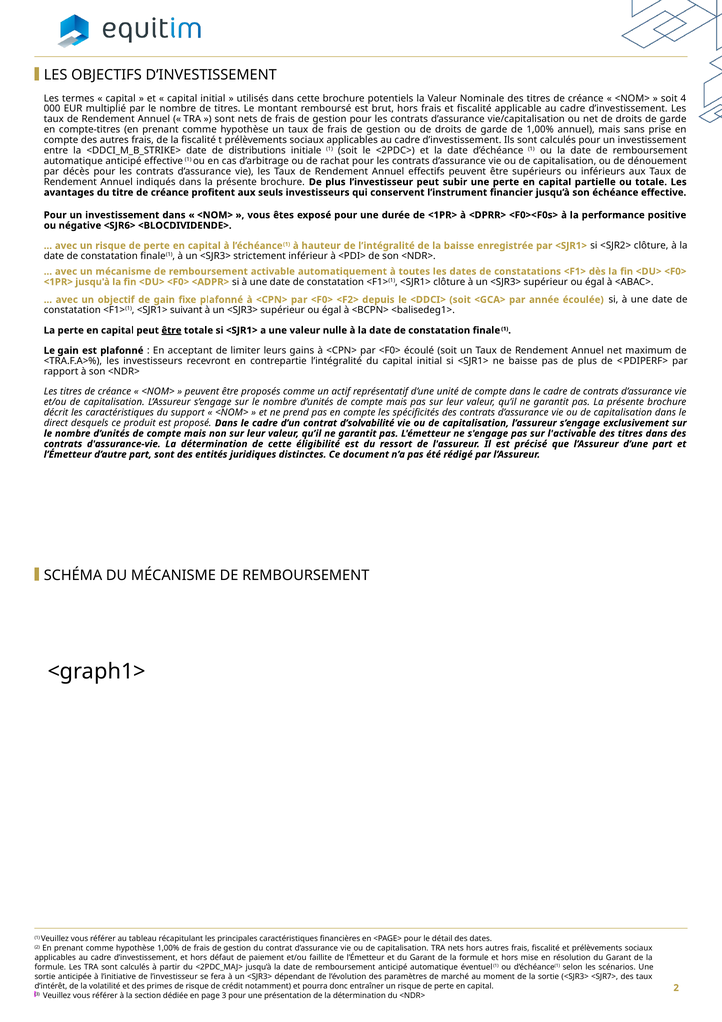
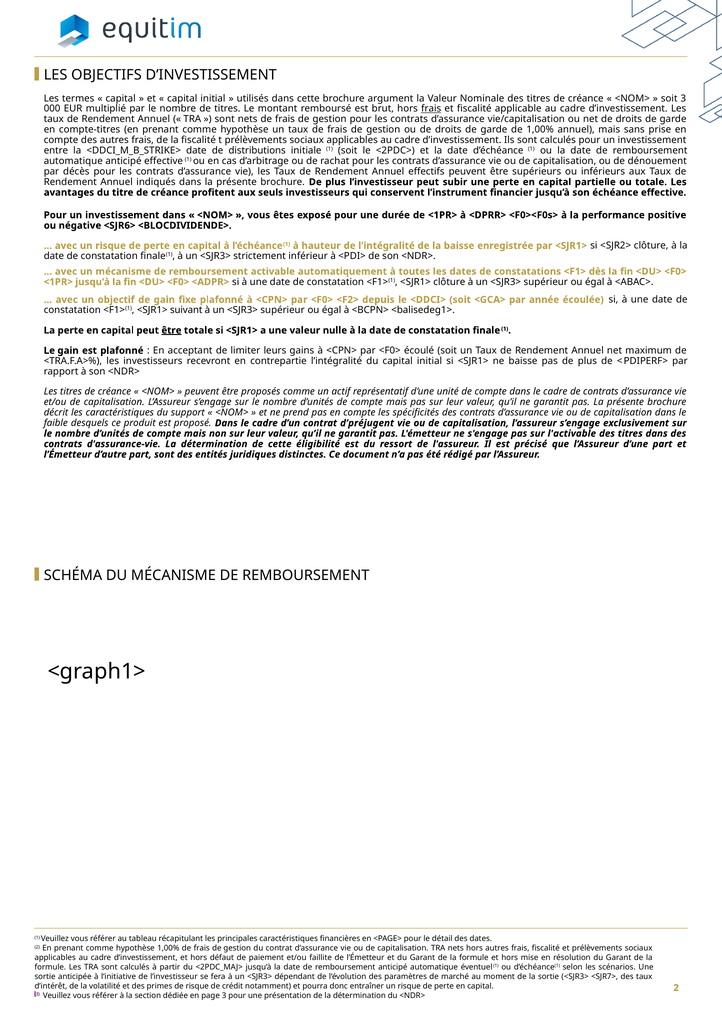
potentiels: potentiels -> argument
soit 4: 4 -> 3
frais at (431, 109) underline: none -> present
direct: direct -> faible
d’solvabilité: d’solvabilité -> d’préjugent
